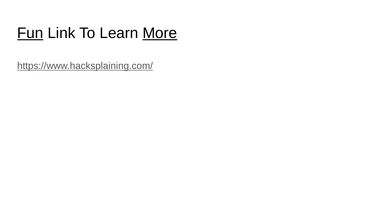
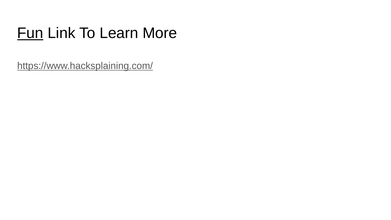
More underline: present -> none
